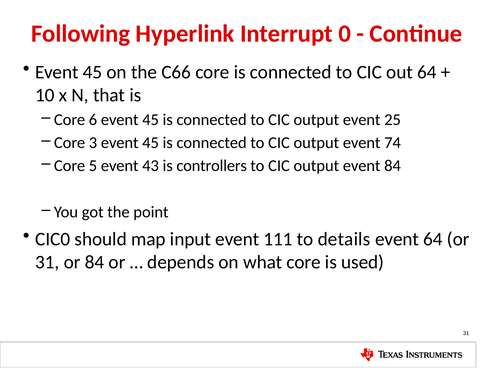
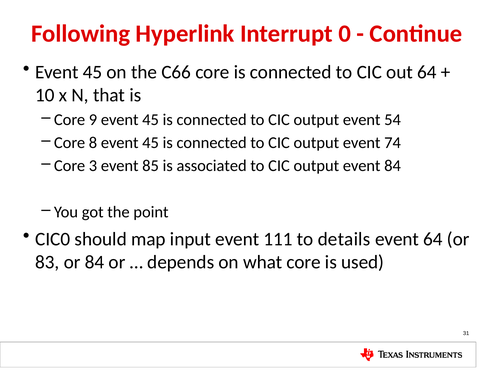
6: 6 -> 9
25: 25 -> 54
3: 3 -> 8
5: 5 -> 3
43: 43 -> 85
controllers: controllers -> associated
31 at (47, 262): 31 -> 83
